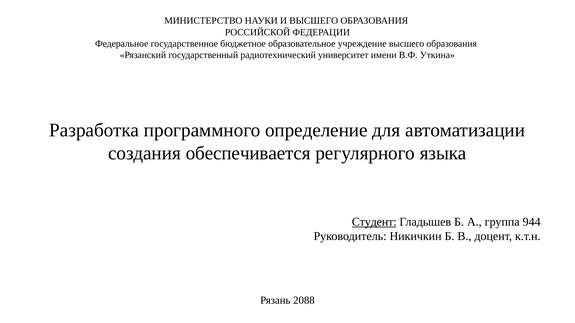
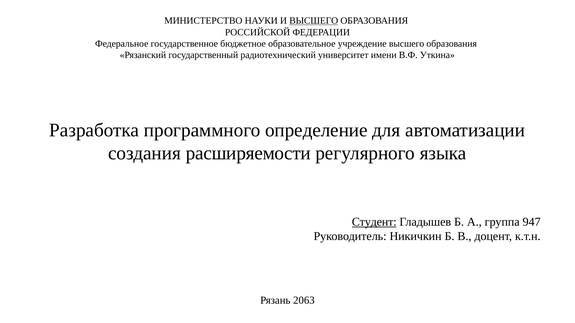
ВЫСШЕГО at (314, 21) underline: none -> present
обеспечивается: обеспечивается -> расширяемости
944: 944 -> 947
2088: 2088 -> 2063
